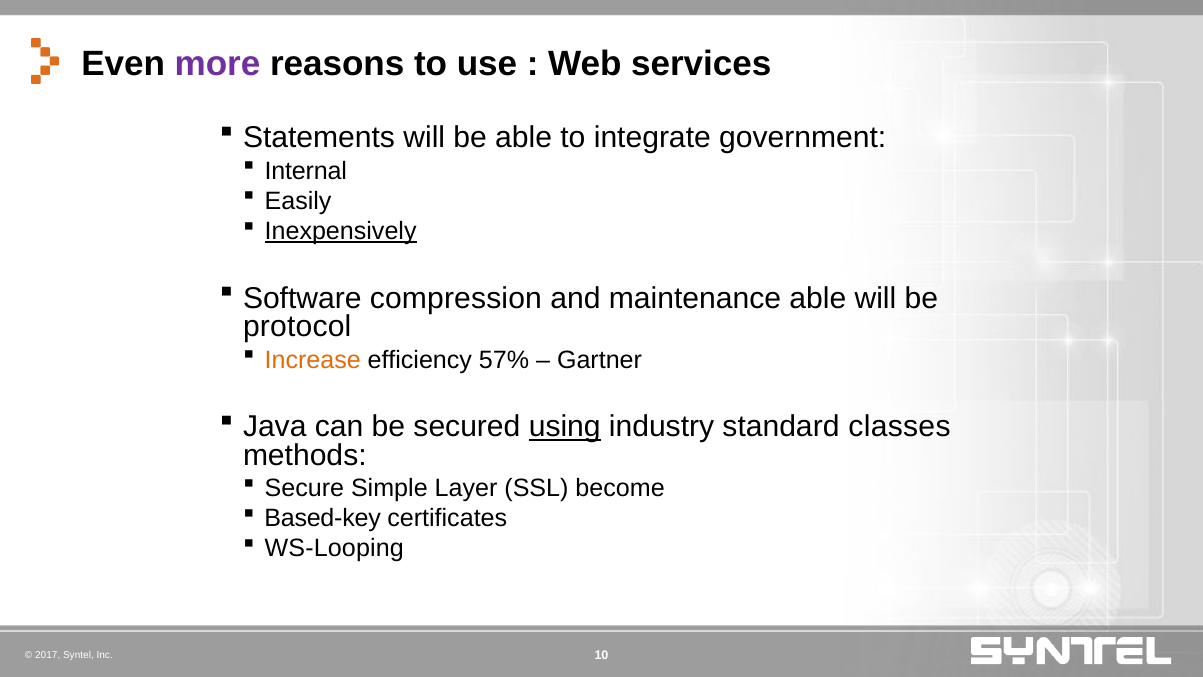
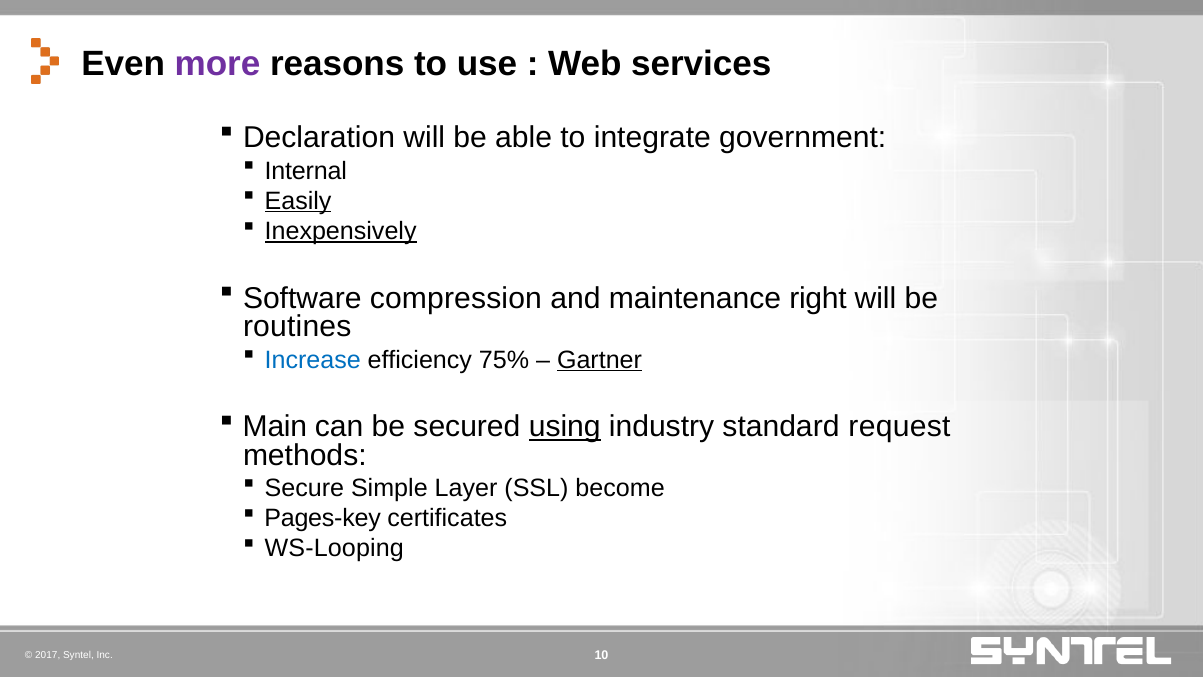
Statements: Statements -> Declaration
Easily underline: none -> present
maintenance able: able -> right
protocol: protocol -> routines
Increase colour: orange -> blue
57%: 57% -> 75%
Gartner underline: none -> present
Java: Java -> Main
classes: classes -> request
Based-key: Based-key -> Pages-key
